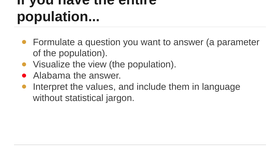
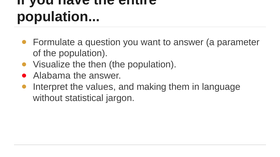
view: view -> then
include: include -> making
